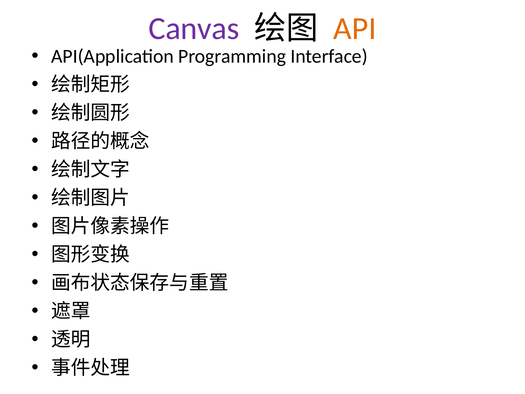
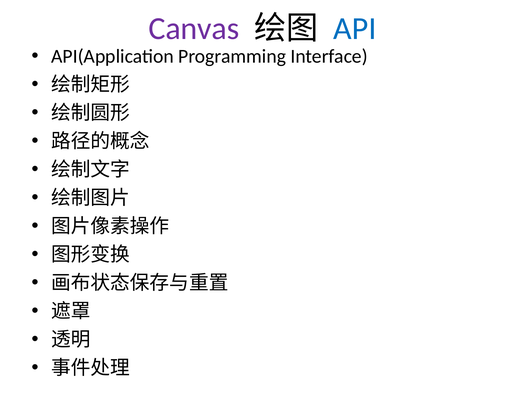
API colour: orange -> blue
